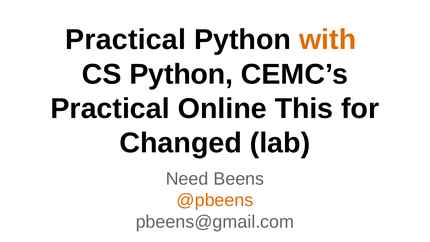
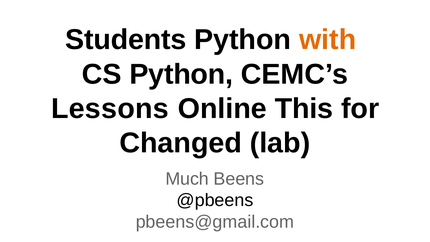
Practical at (126, 40): Practical -> Students
Practical at (110, 109): Practical -> Lessons
Need: Need -> Much
@pbeens colour: orange -> black
